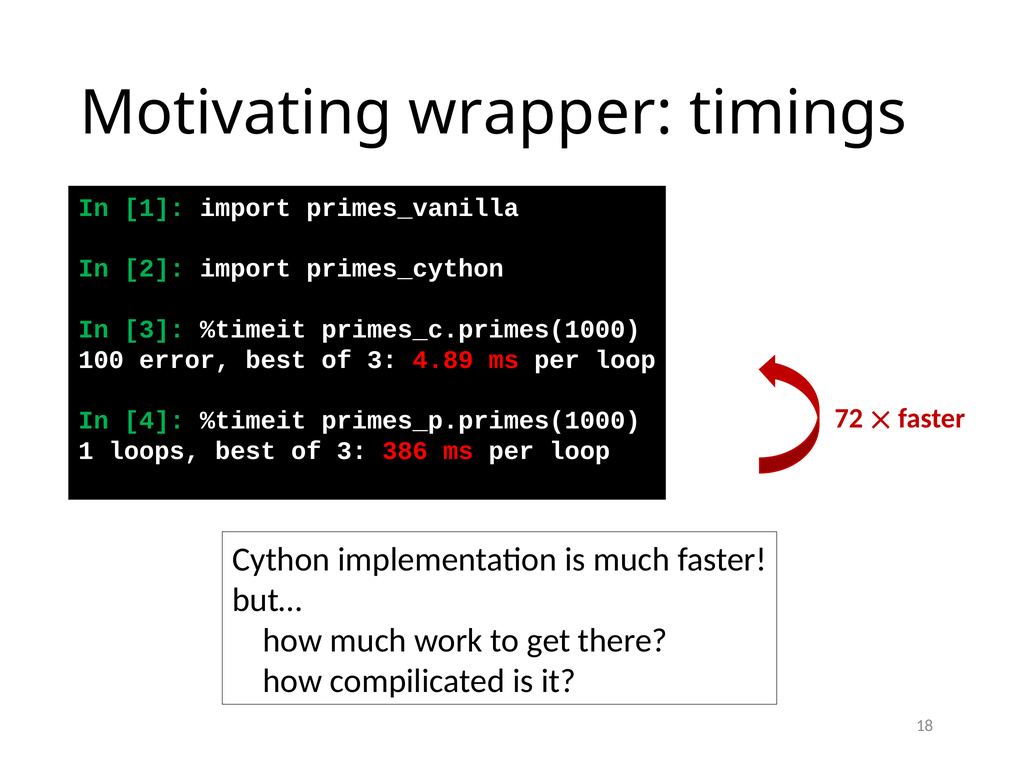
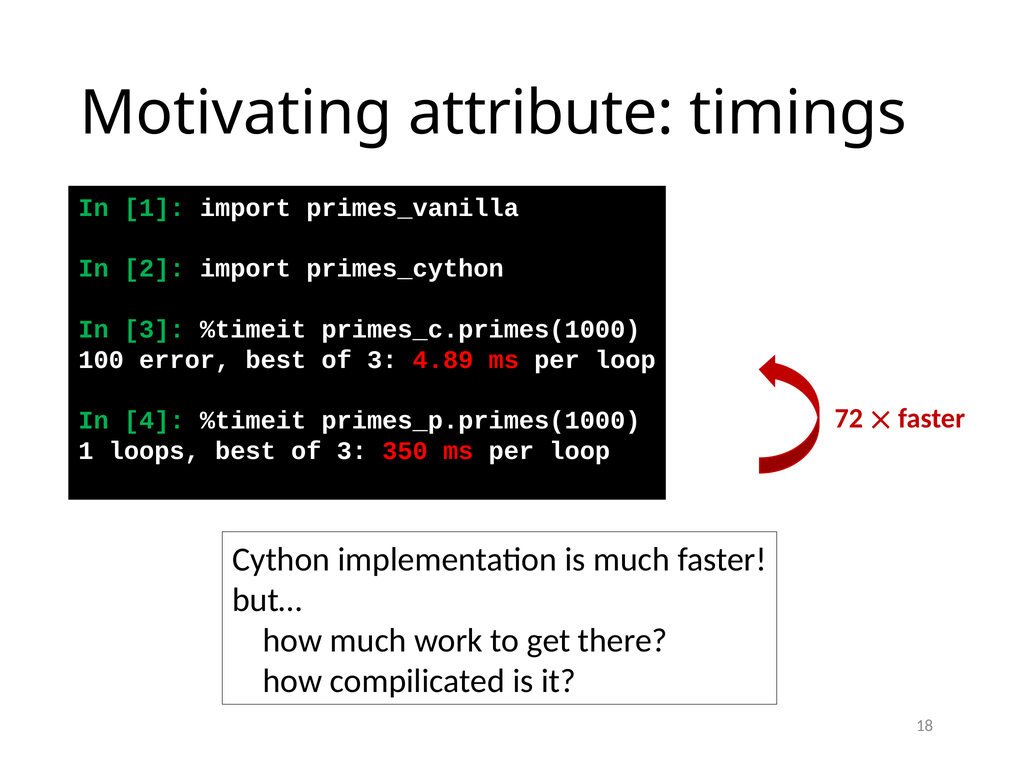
wrapper: wrapper -> attribute
386: 386 -> 350
